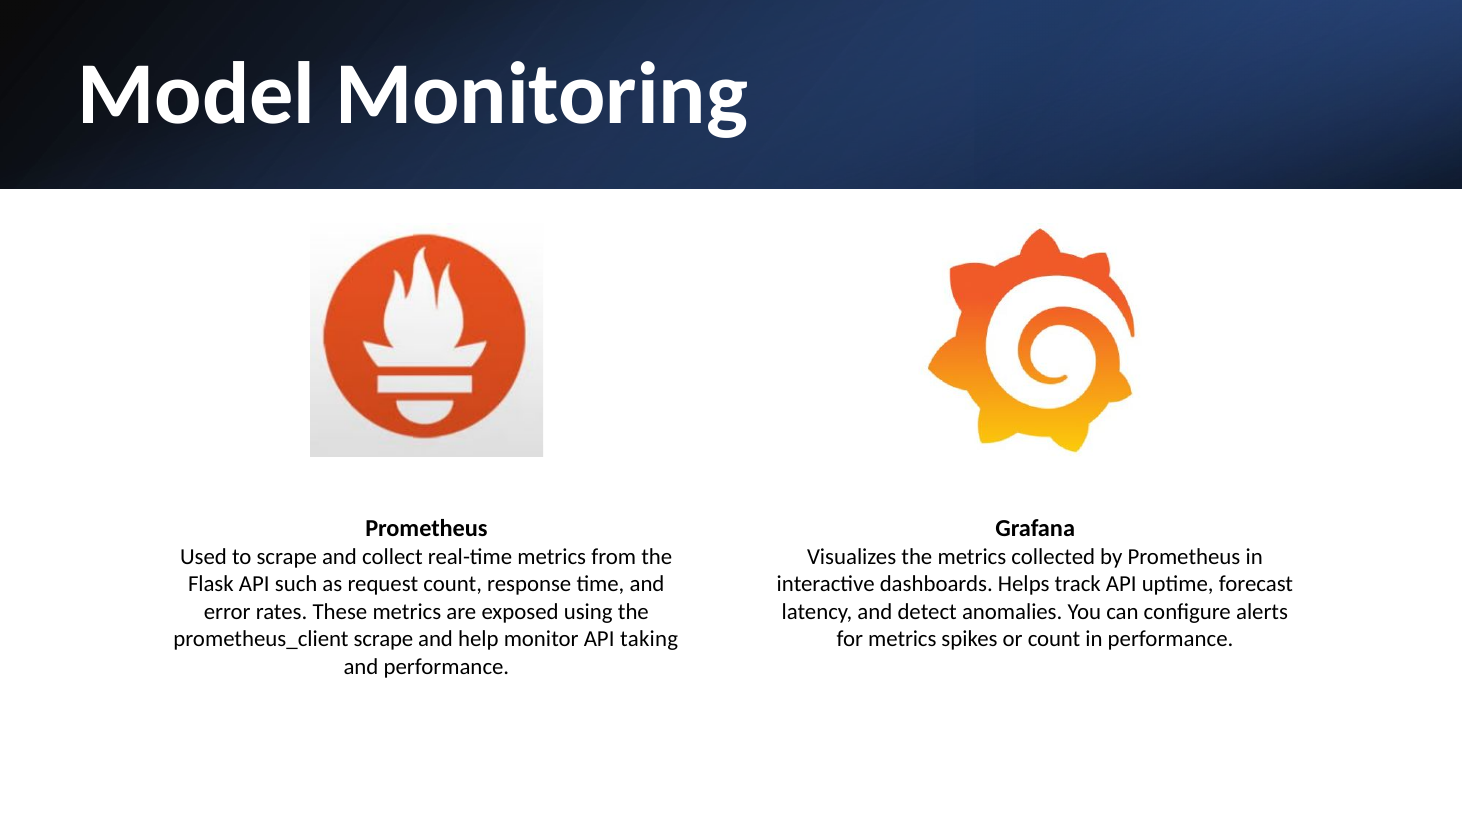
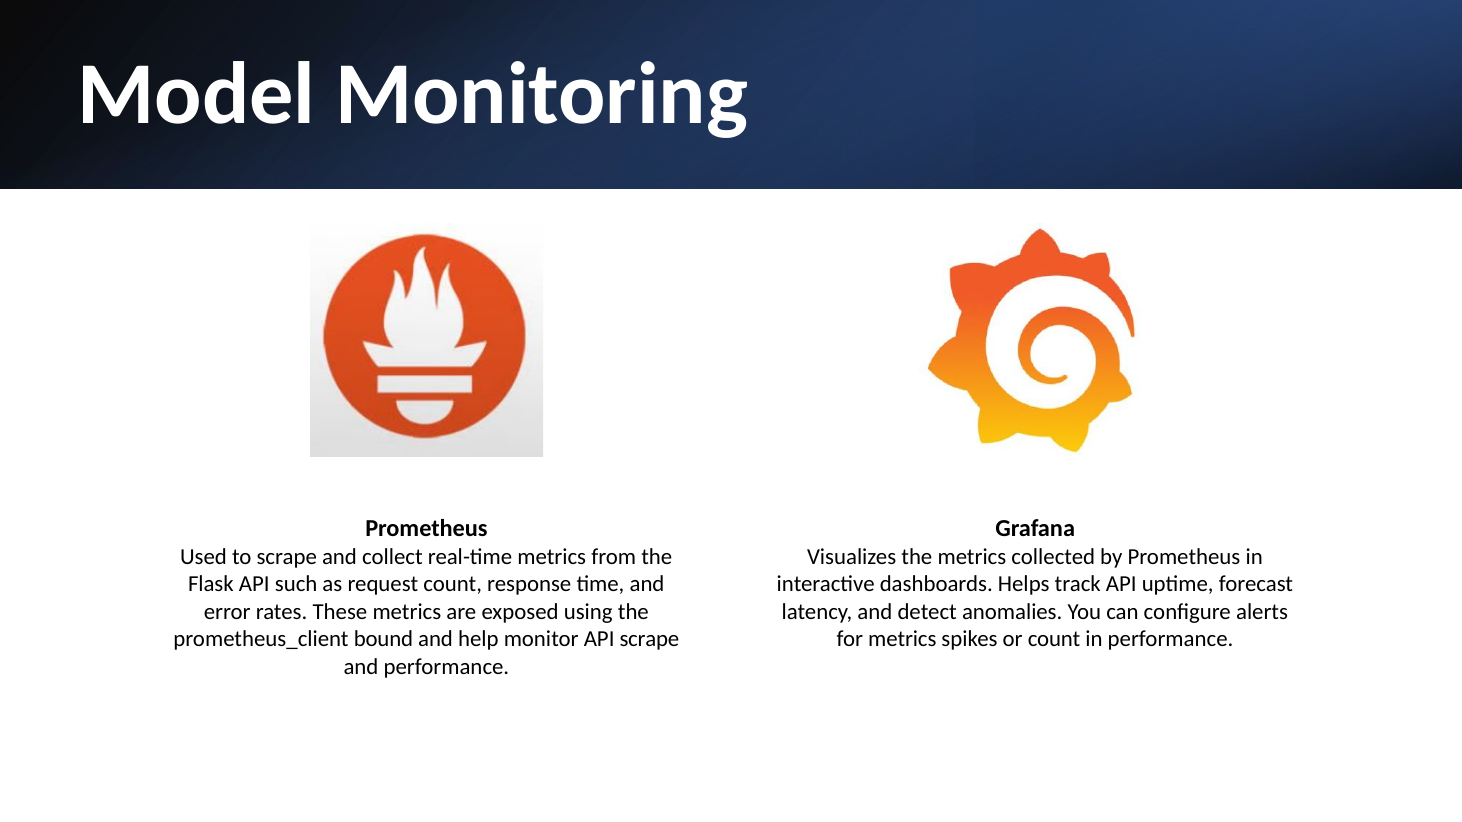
prometheus_client scrape: scrape -> bound
API taking: taking -> scrape
